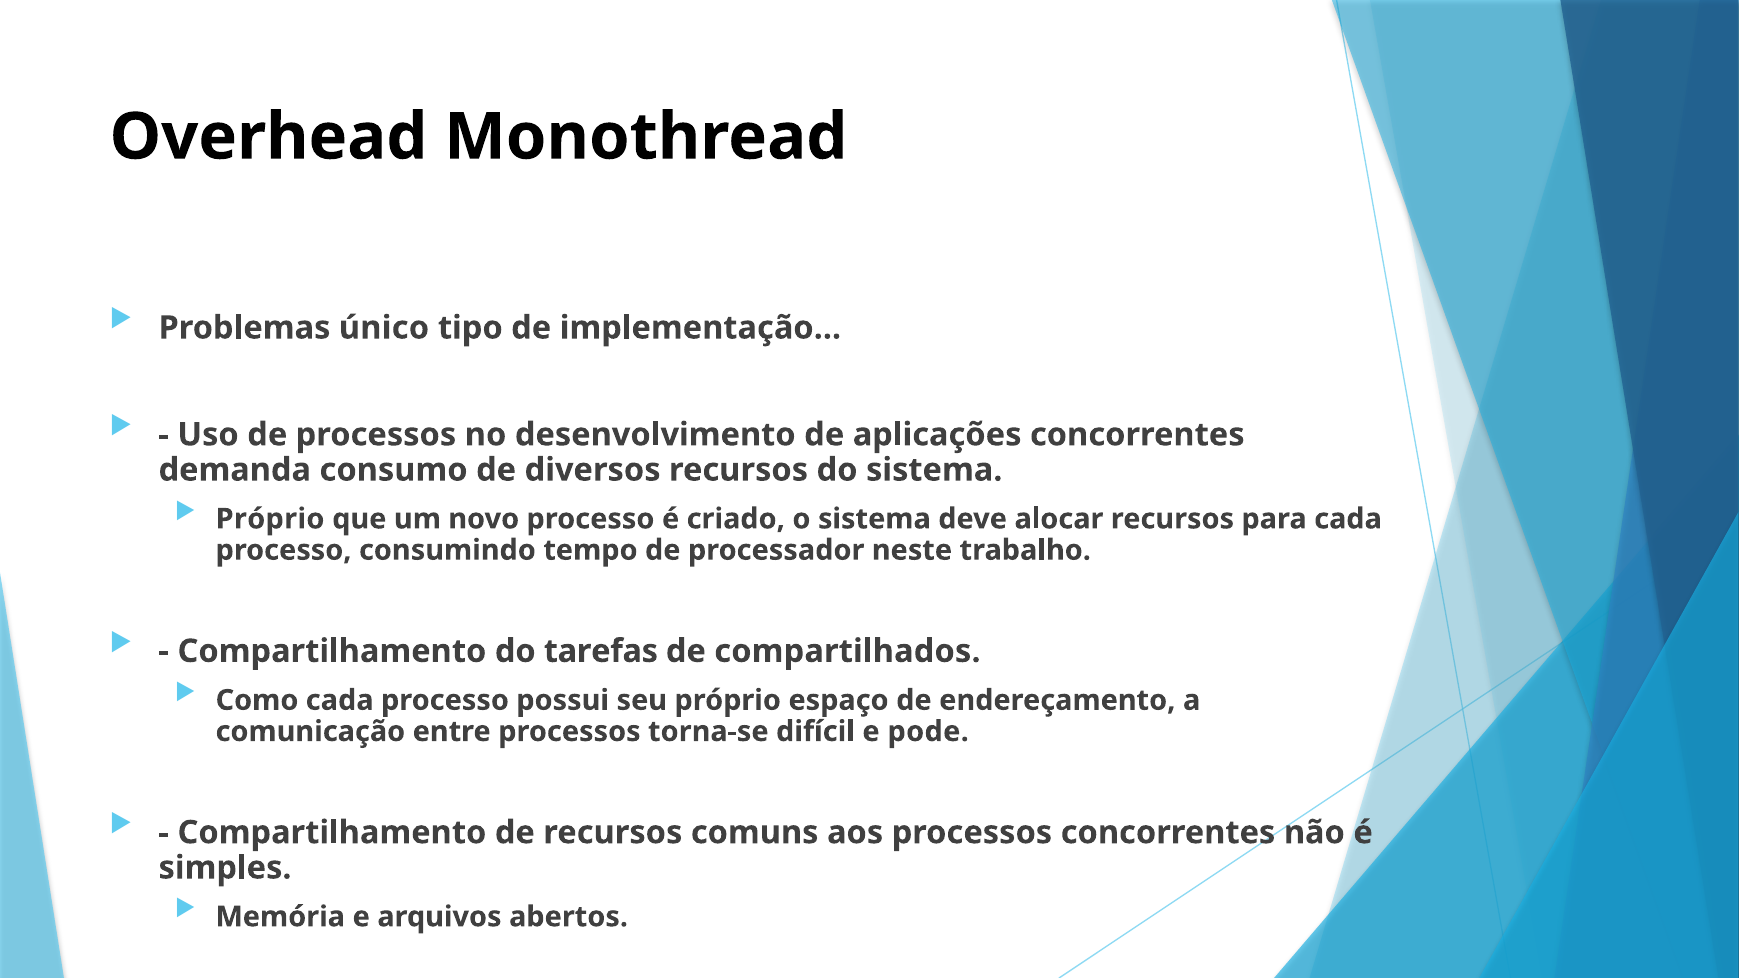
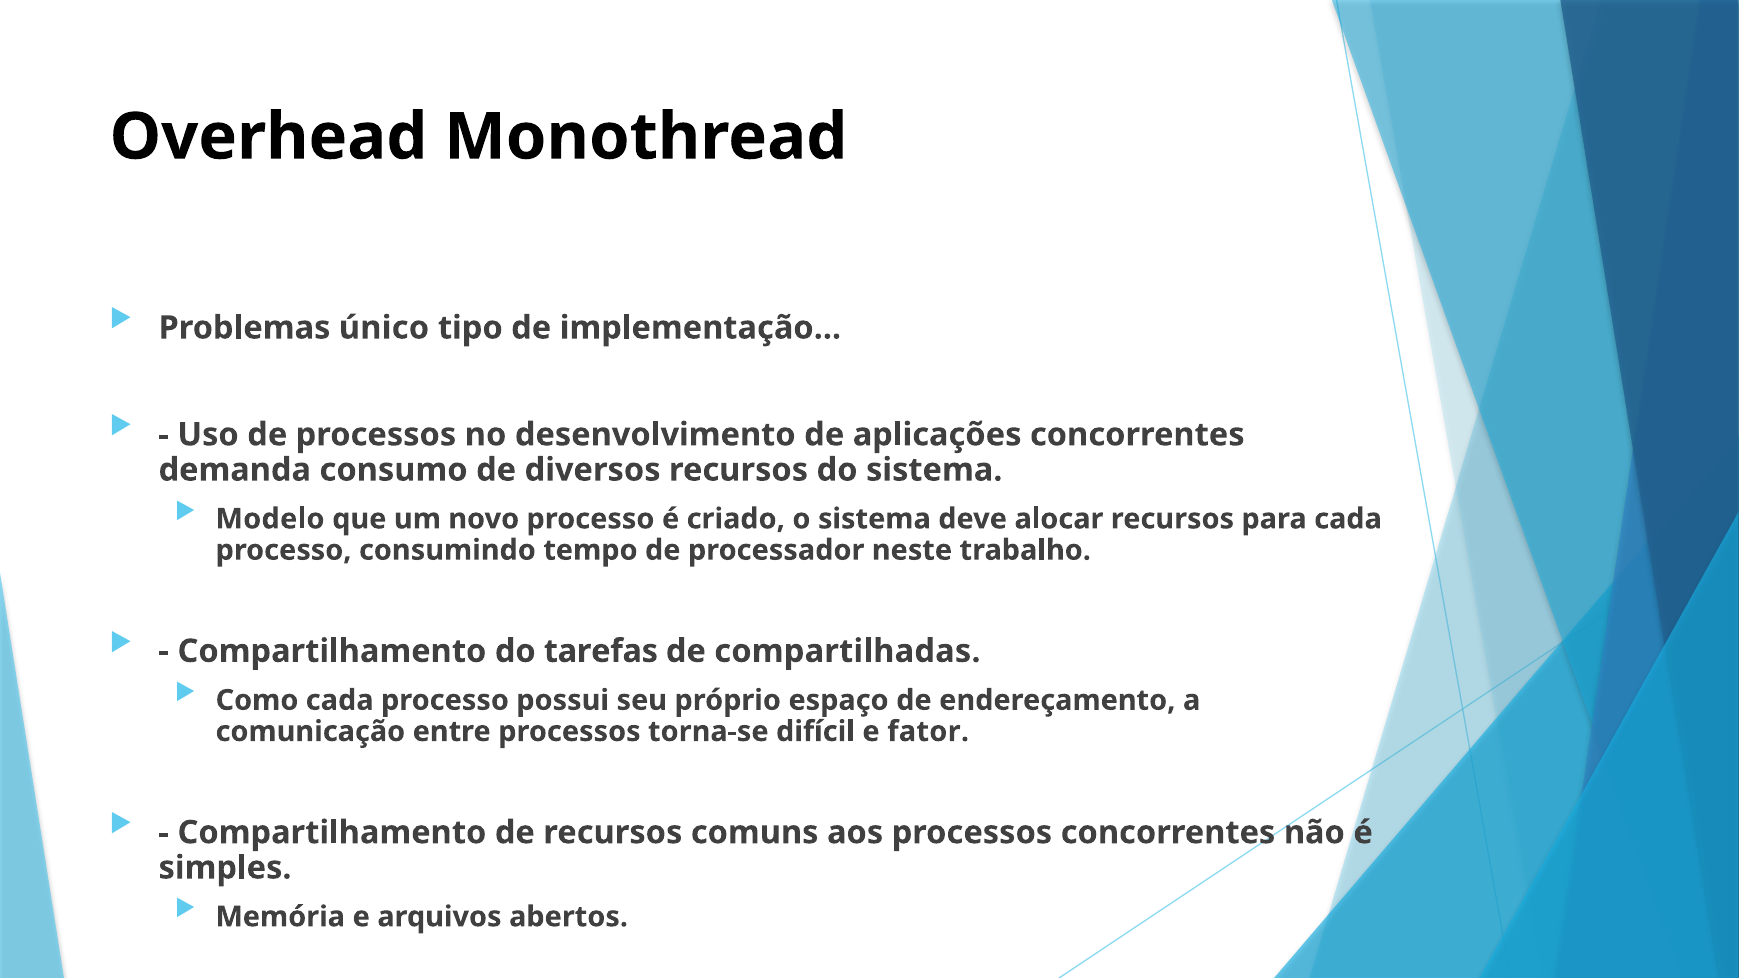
Próprio at (270, 519): Próprio -> Modelo
compartilhados: compartilhados -> compartilhadas
pode: pode -> fator
